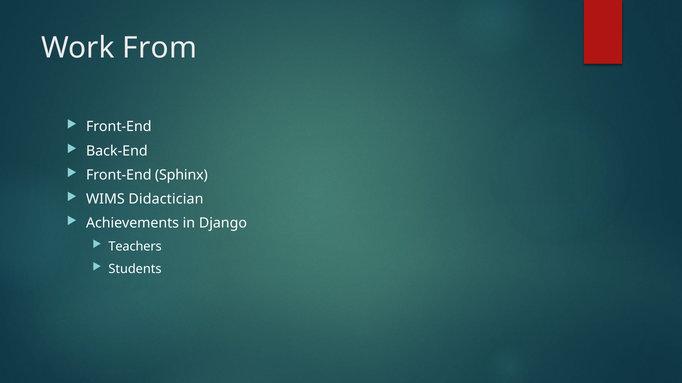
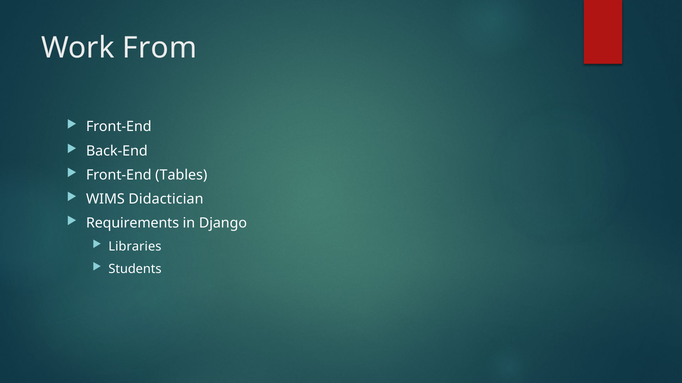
Sphinx: Sphinx -> Tables
Achievements: Achievements -> Requirements
Teachers: Teachers -> Libraries
